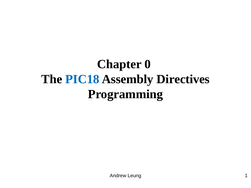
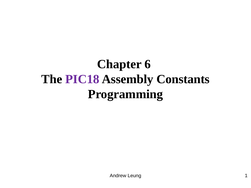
0: 0 -> 6
PIC18 colour: blue -> purple
Directives: Directives -> Constants
